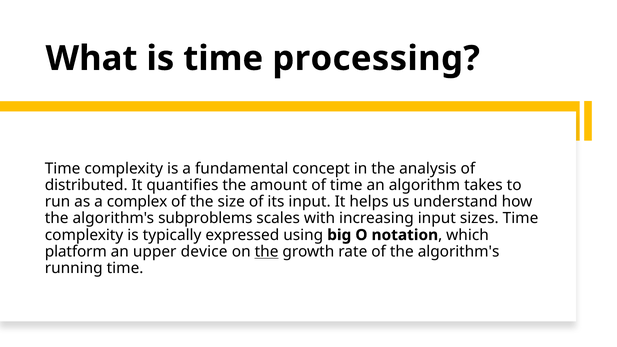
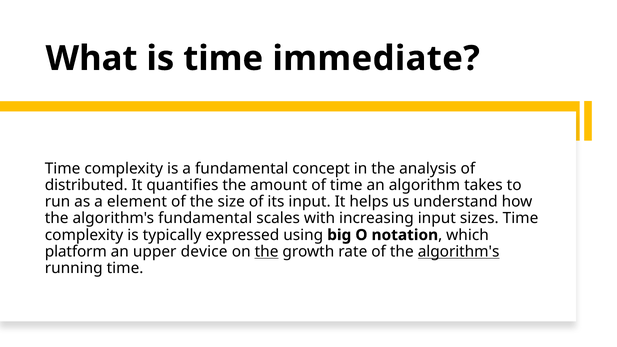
processing: processing -> immediate
complex: complex -> element
algorithm's subproblems: subproblems -> fundamental
algorithm's at (459, 252) underline: none -> present
